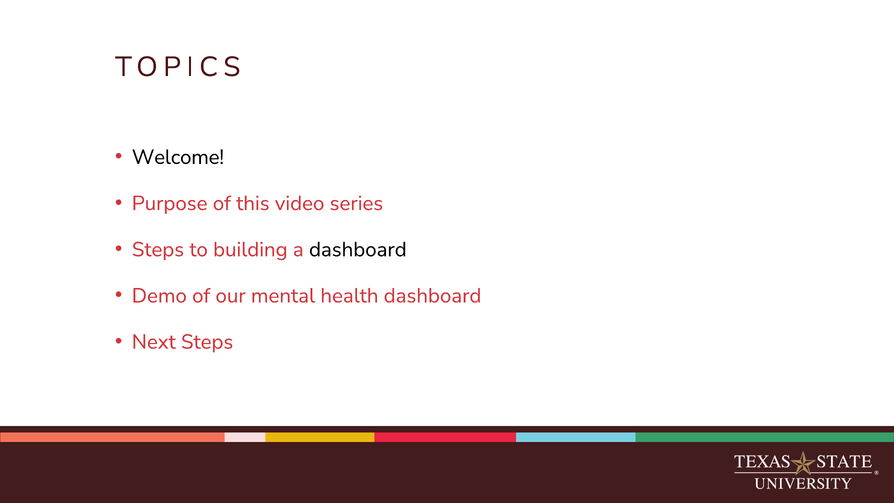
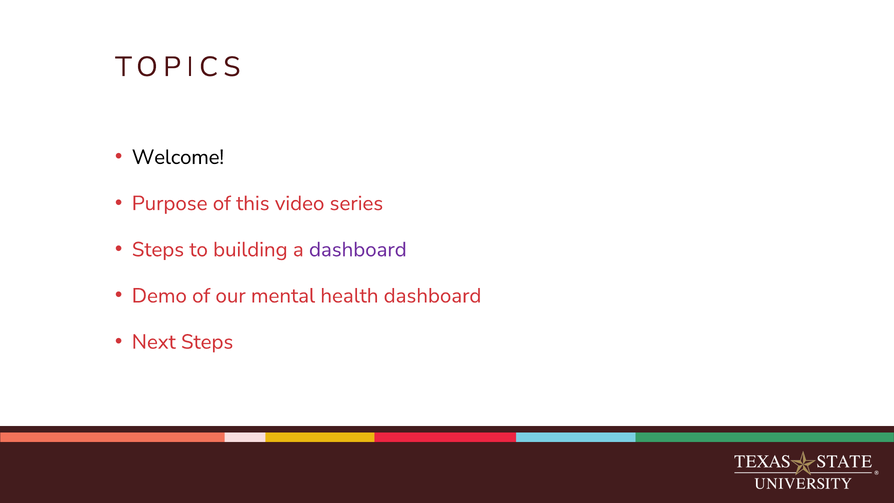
dashboard at (358, 249) colour: black -> purple
